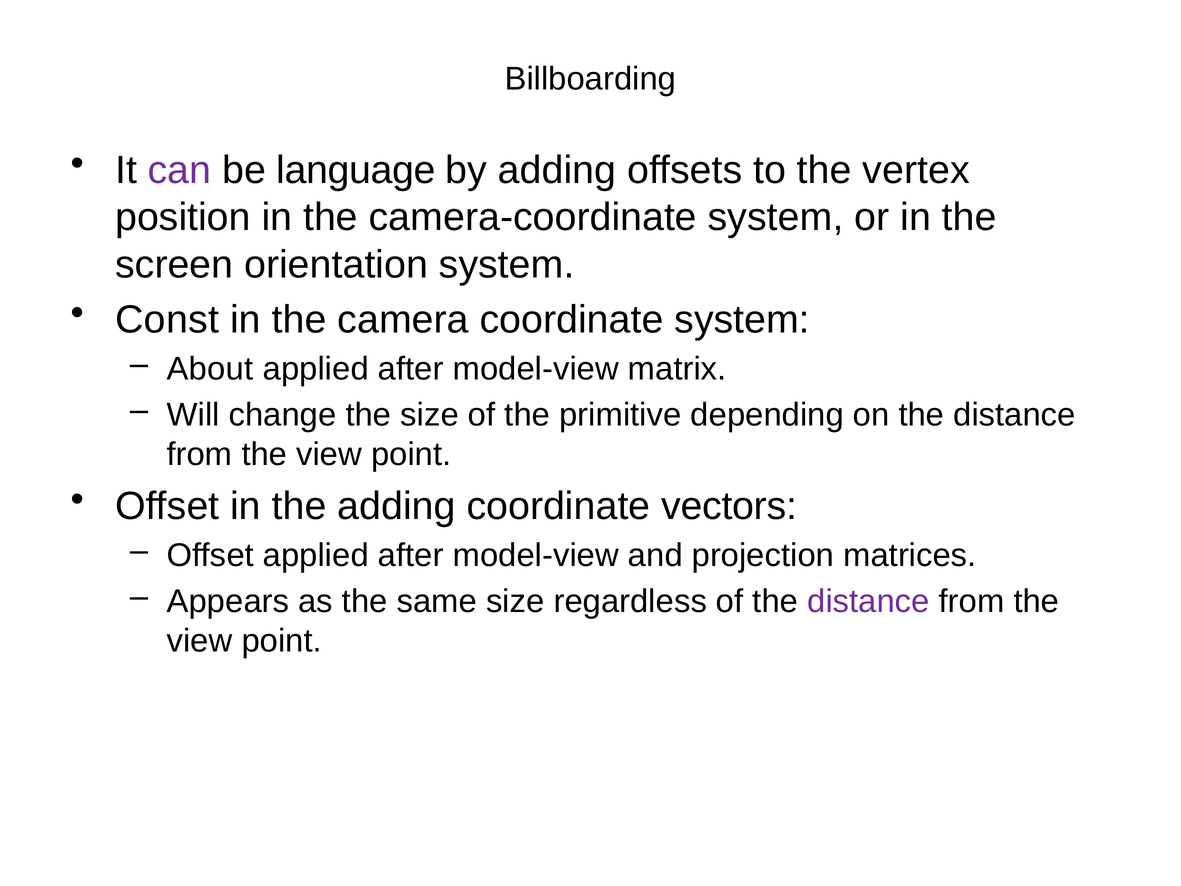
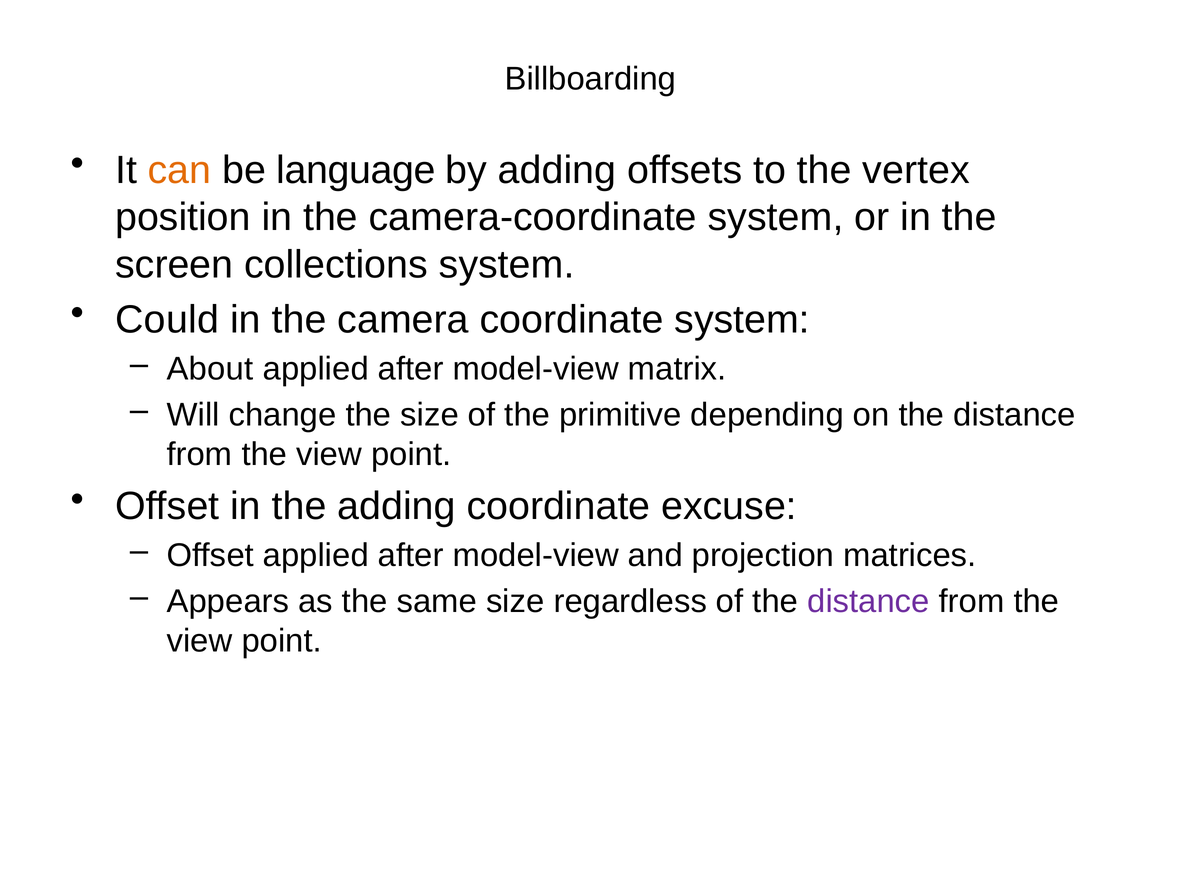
can colour: purple -> orange
orientation: orientation -> collections
Const: Const -> Could
vectors: vectors -> excuse
